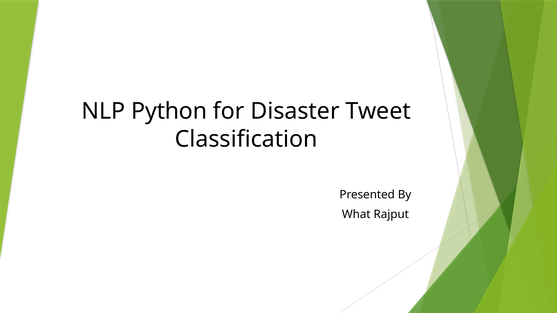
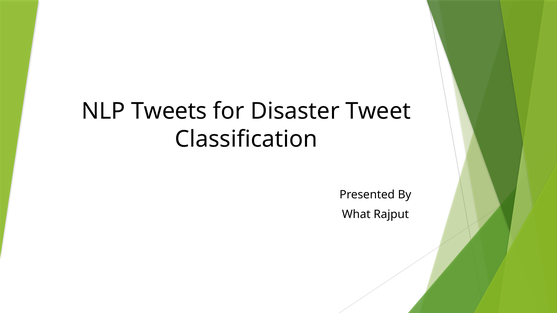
Python: Python -> Tweets
